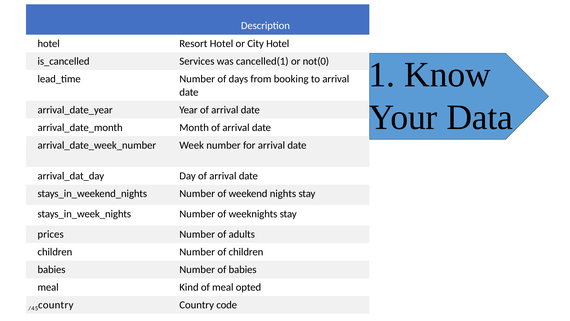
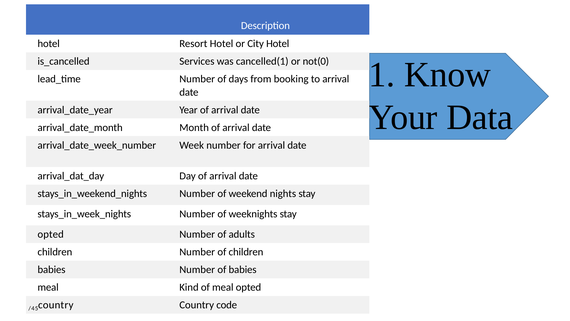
prices at (51, 234): prices -> opted
